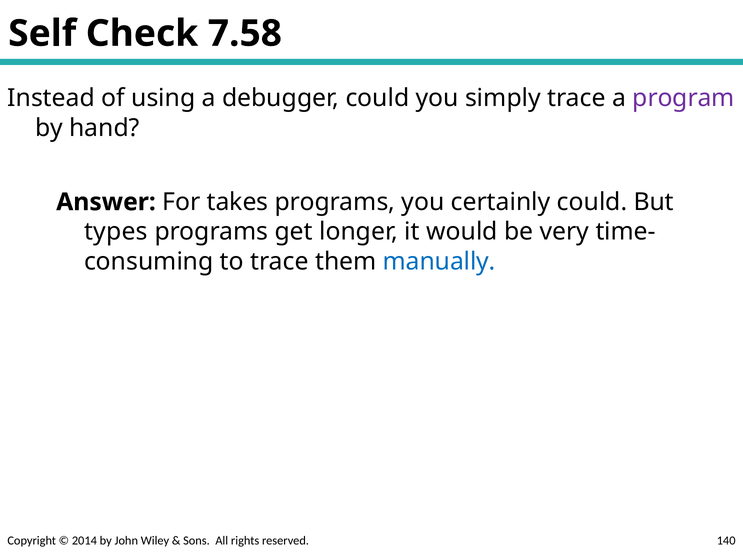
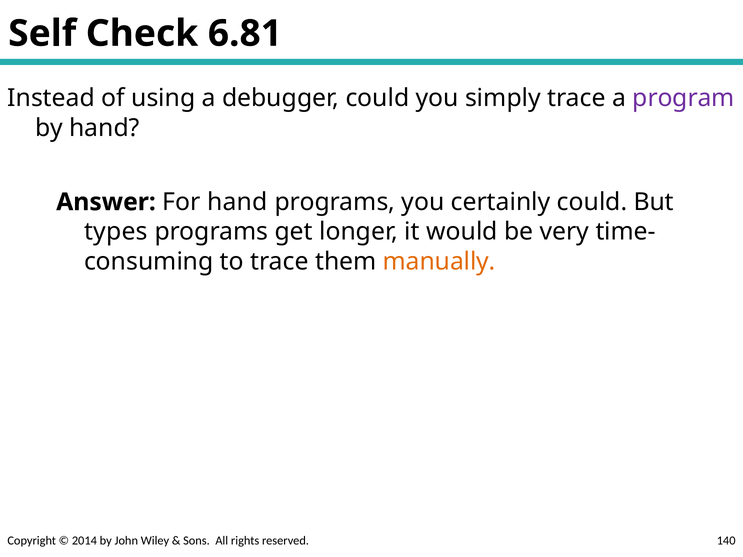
7.58: 7.58 -> 6.81
For takes: takes -> hand
manually colour: blue -> orange
